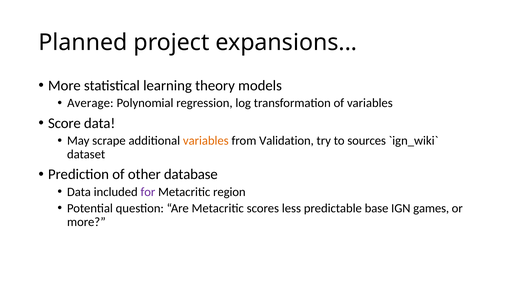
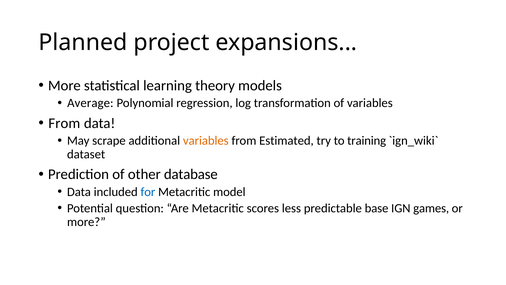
Score at (64, 123): Score -> From
Validation: Validation -> Estimated
sources: sources -> training
for colour: purple -> blue
region: region -> model
